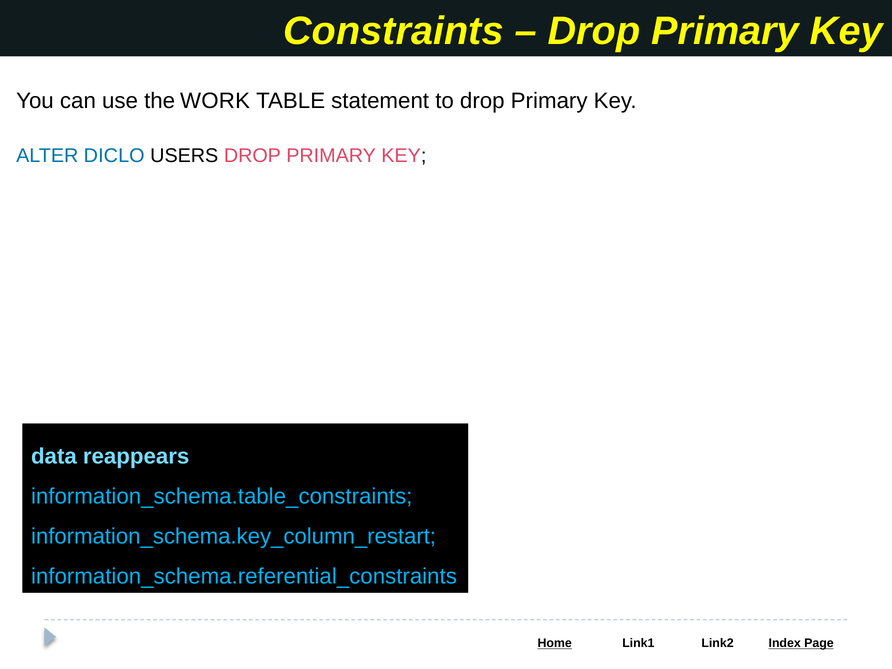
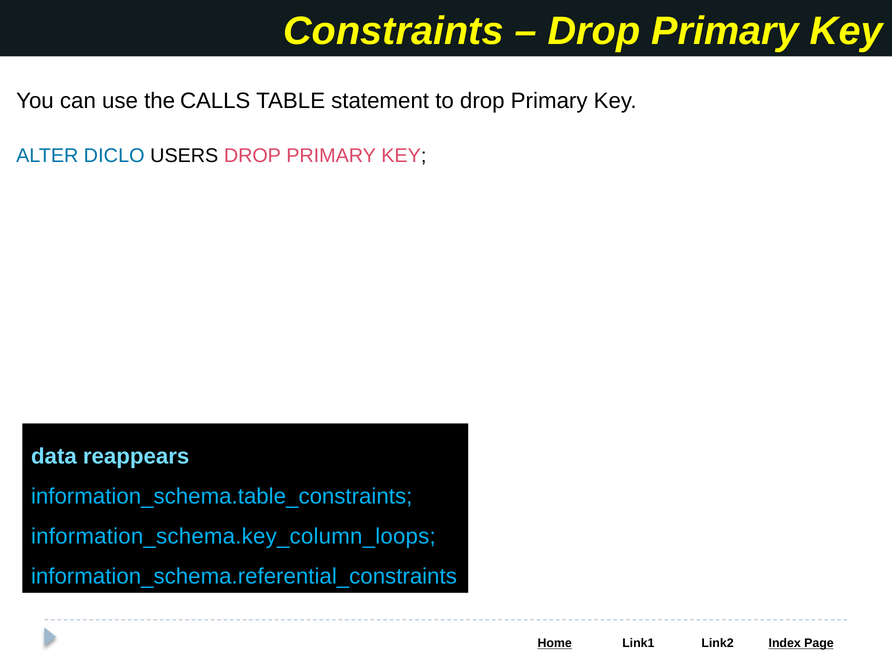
WORK: WORK -> CALLS
information_schema.key_column_restart: information_schema.key_column_restart -> information_schema.key_column_loops
